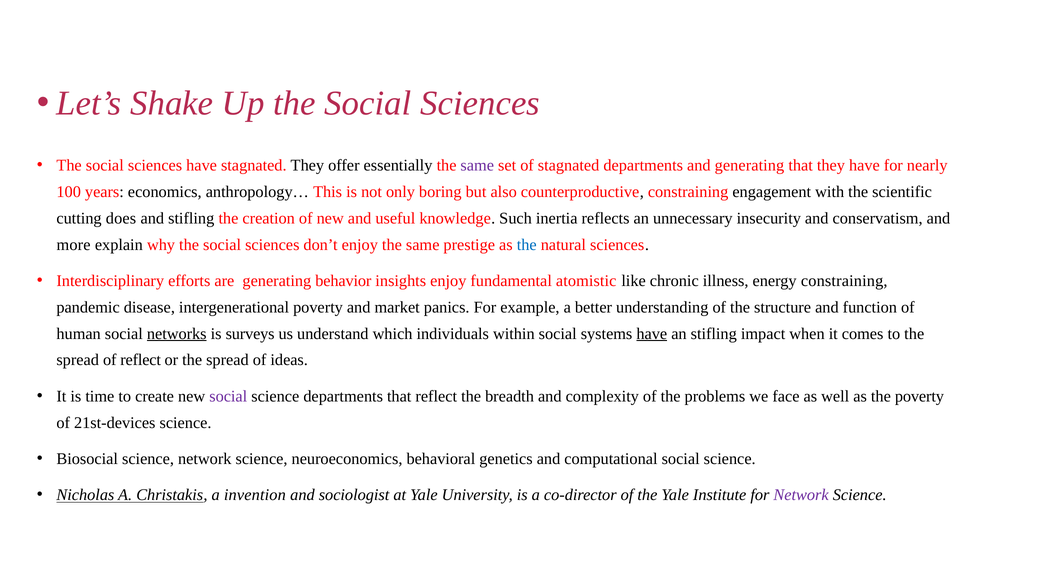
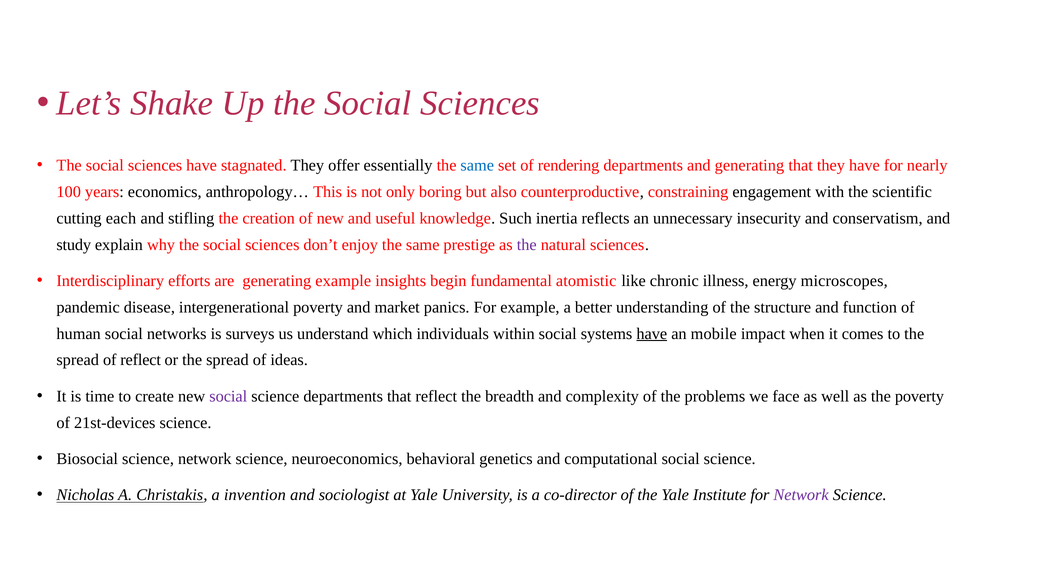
same at (477, 165) colour: purple -> blue
of stagnated: stagnated -> rendering
does: does -> each
more: more -> study
the at (527, 245) colour: blue -> purple
generating behavior: behavior -> example
insights enjoy: enjoy -> begin
energy constraining: constraining -> microscopes
networks underline: present -> none
an stifling: stifling -> mobile
